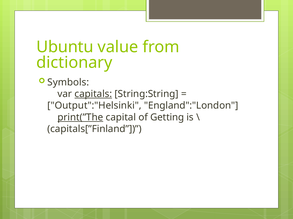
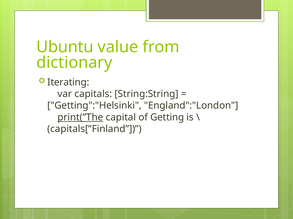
Symbols: Symbols -> Iterating
capitals underline: present -> none
Output":"Helsinki: Output":"Helsinki -> Getting":"Helsinki
